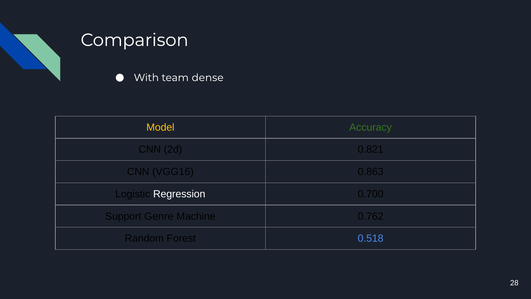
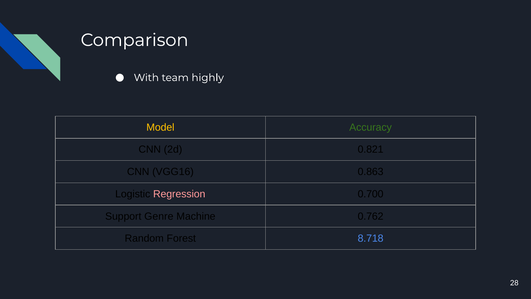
dense: dense -> highly
Regression colour: white -> pink
0.518: 0.518 -> 8.718
